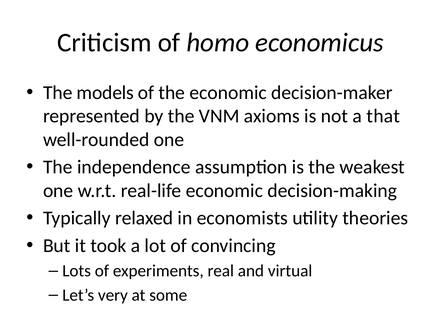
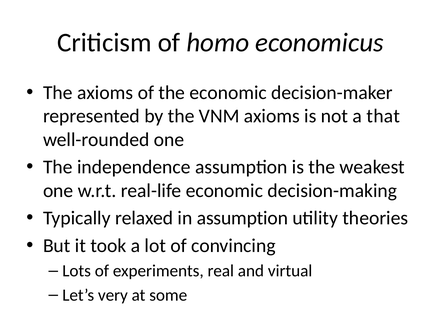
The models: models -> axioms
in economists: economists -> assumption
